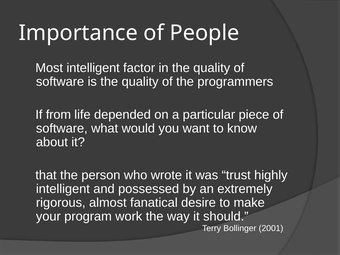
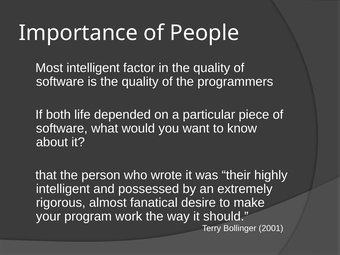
from: from -> both
trust: trust -> their
